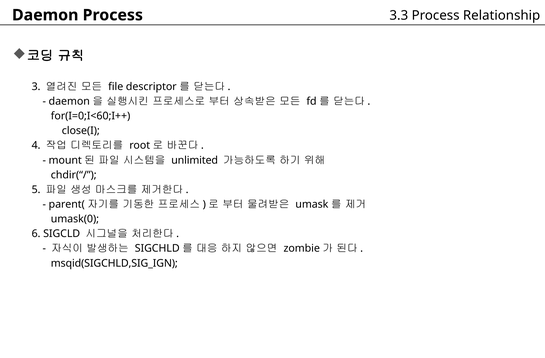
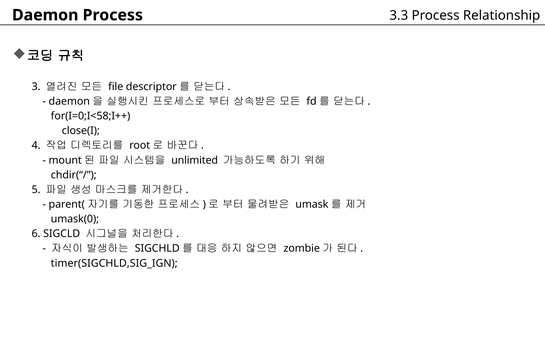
for(I=0;I<60;I++: for(I=0;I<60;I++ -> for(I=0;I<58;I++
msqid(SIGCHLD,SIG_IGN: msqid(SIGCHLD,SIG_IGN -> timer(SIGCHLD,SIG_IGN
